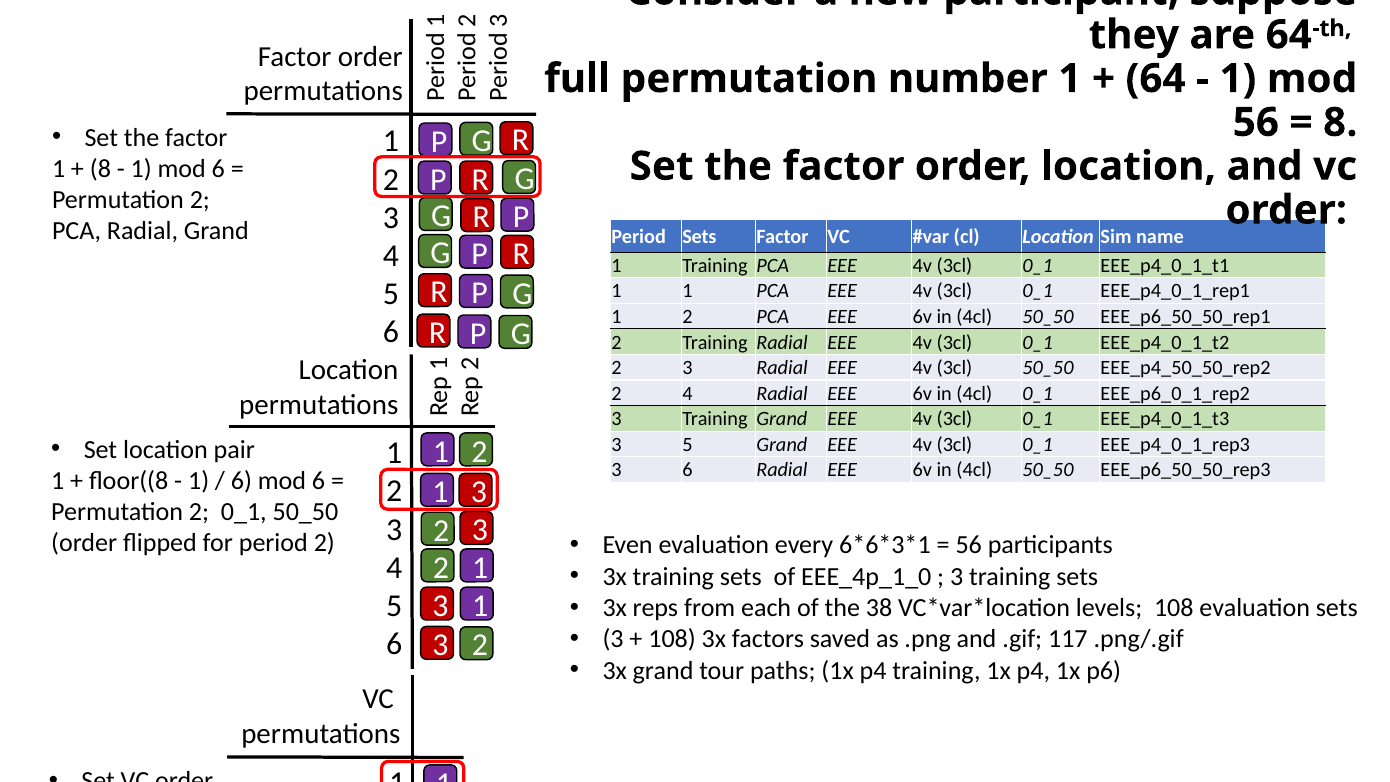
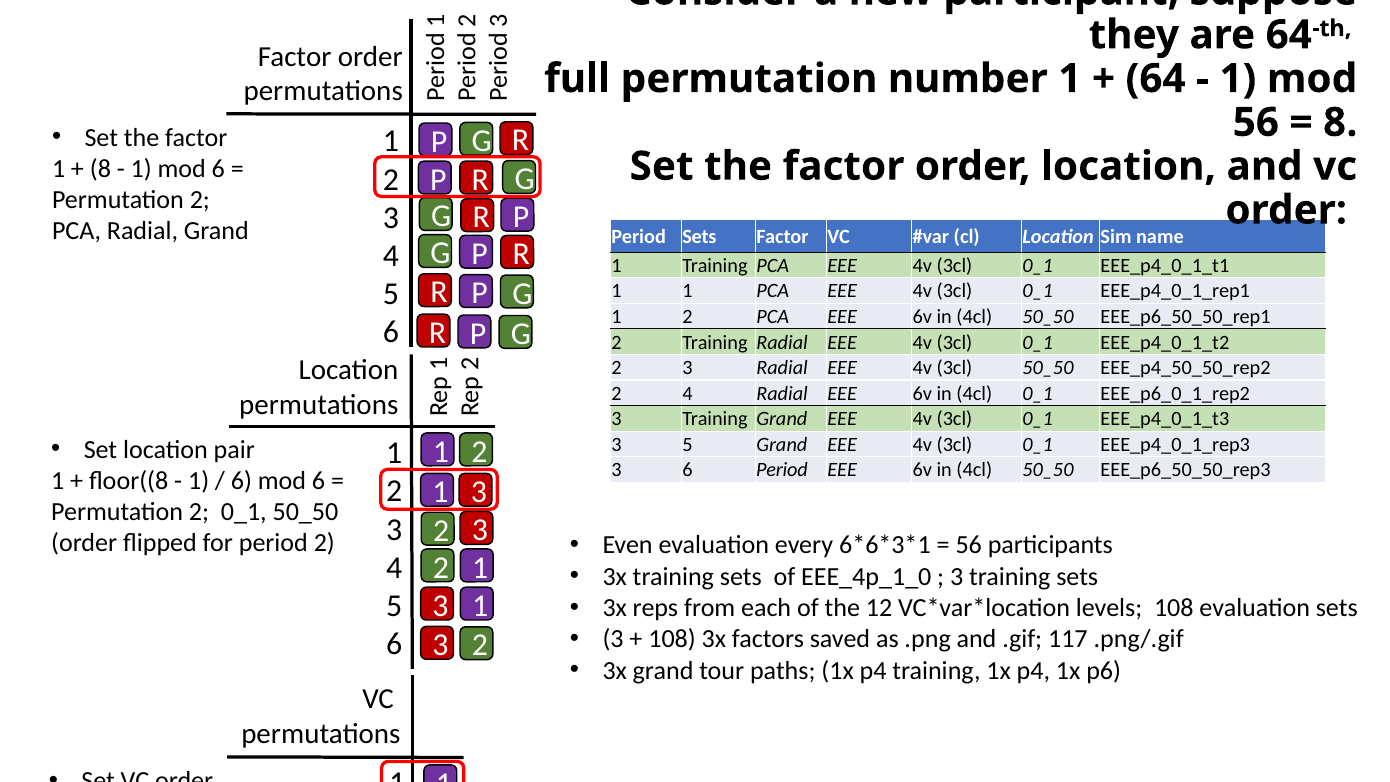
6 Radial: Radial -> Period
38: 38 -> 12
